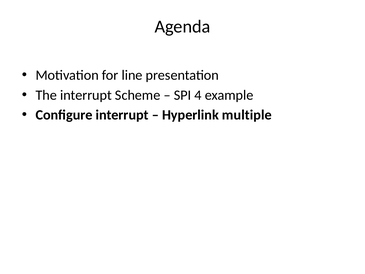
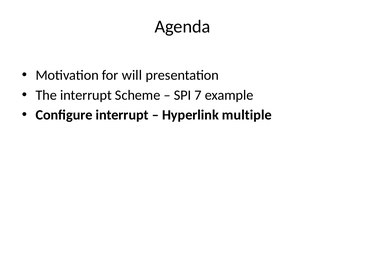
line: line -> will
4: 4 -> 7
